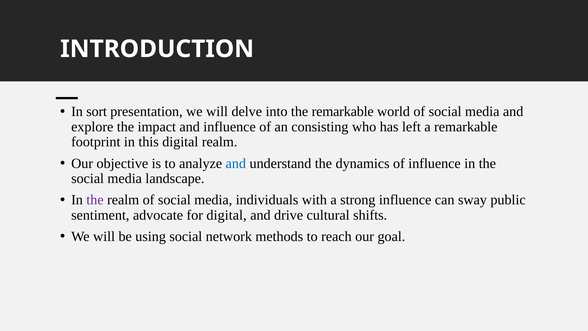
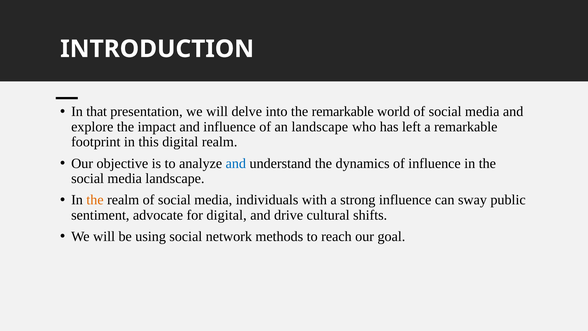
sort: sort -> that
an consisting: consisting -> landscape
the at (95, 200) colour: purple -> orange
